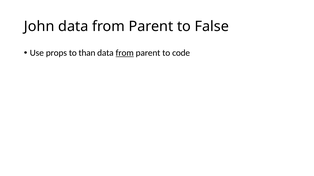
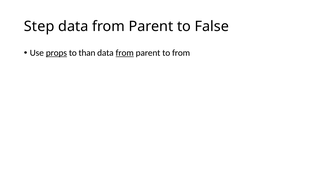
John: John -> Step
props underline: none -> present
to code: code -> from
